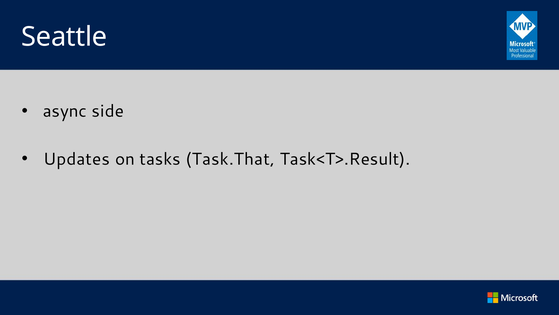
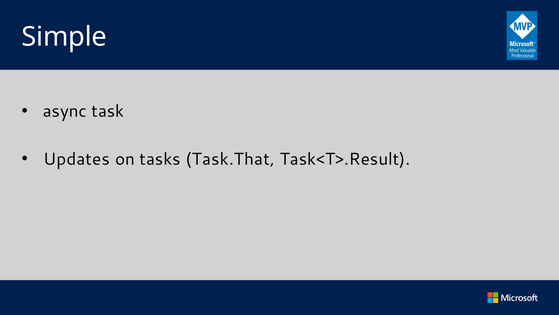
Seattle: Seattle -> Simple
side: side -> task
